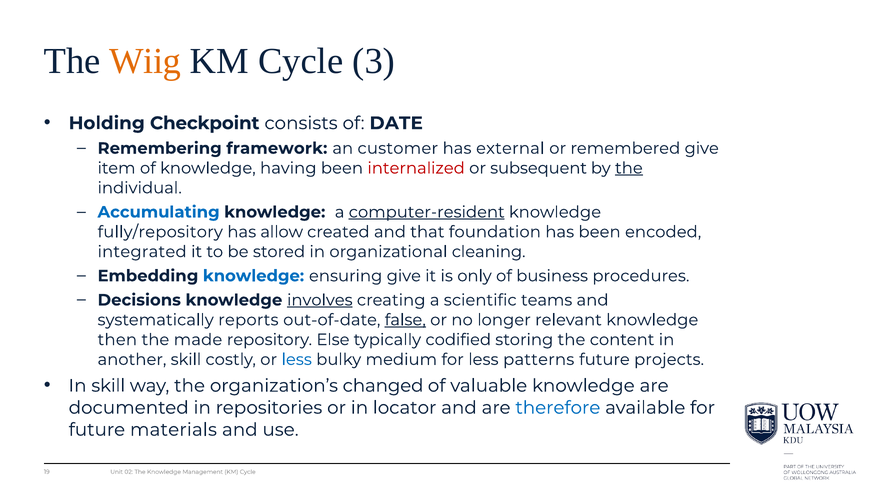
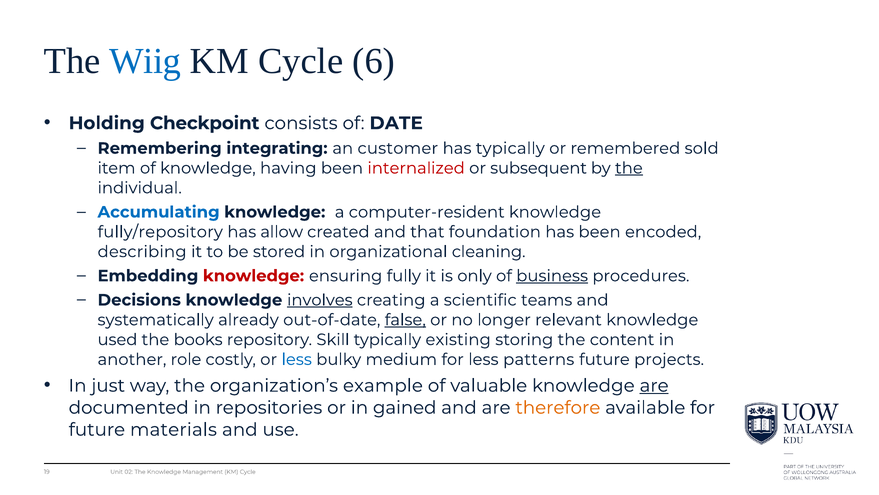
Wiig colour: orange -> blue
3: 3 -> 6
framework: framework -> integrating
has external: external -> typically
remembered give: give -> sold
computer-resident underline: present -> none
integrated: integrated -> describing
knowledge at (254, 276) colour: blue -> red
ensuring give: give -> fully
business underline: none -> present
reports: reports -> already
then: then -> used
made: made -> books
Else: Else -> Skill
codified: codified -> existing
another skill: skill -> role
In skill: skill -> just
changed: changed -> example
are at (654, 385) underline: none -> present
locator: locator -> gained
therefore colour: blue -> orange
